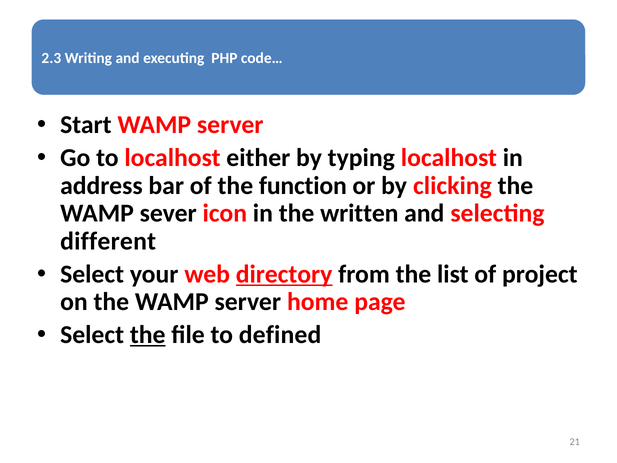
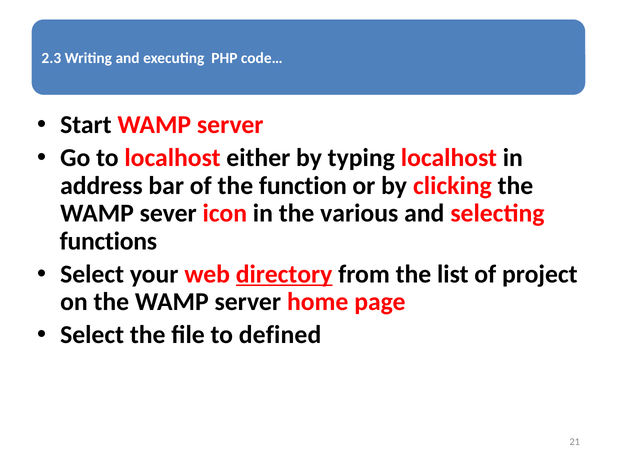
written: written -> various
different: different -> functions
the at (148, 335) underline: present -> none
